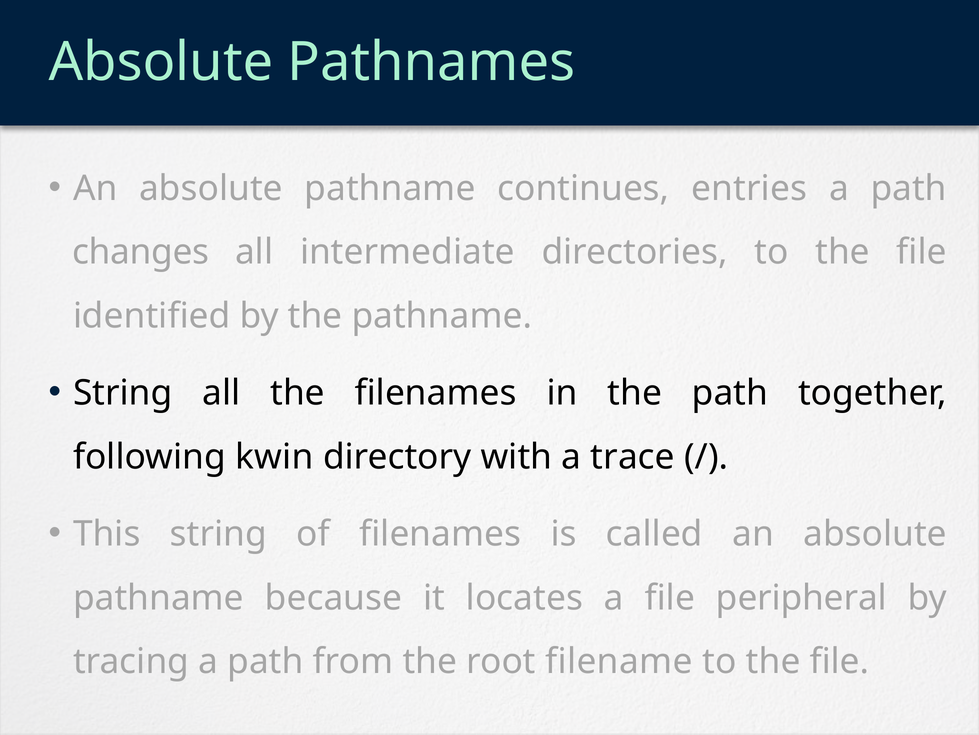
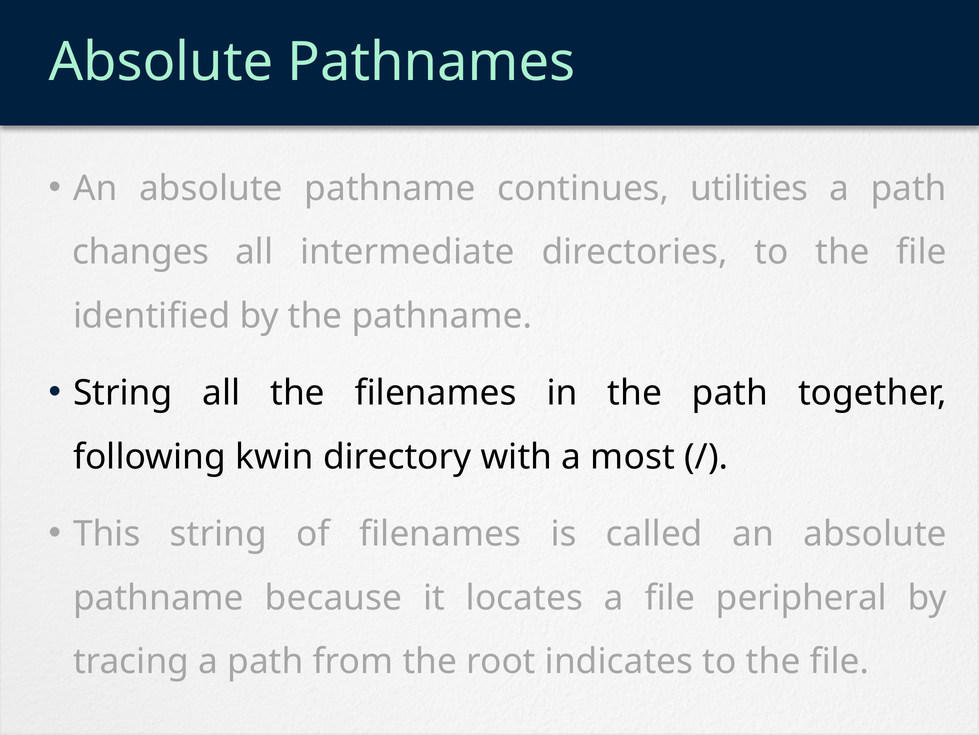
entries: entries -> utilities
trace: trace -> most
filename: filename -> indicates
